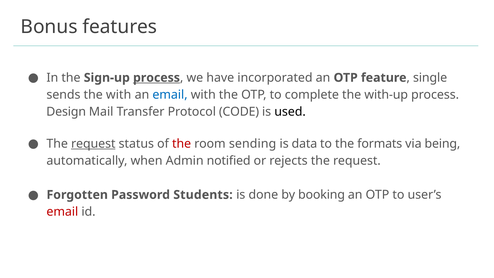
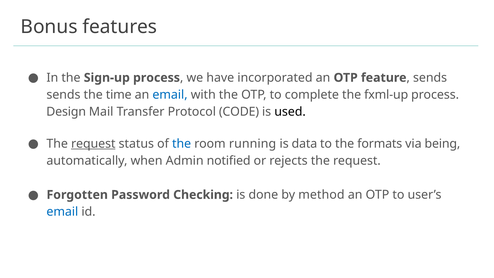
process at (157, 78) underline: present -> none
single at (430, 78): single -> sends
the with: with -> time
with-up: with-up -> fxml-up
the at (182, 144) colour: red -> blue
sending: sending -> running
Students: Students -> Checking
booking: booking -> method
email at (62, 212) colour: red -> blue
